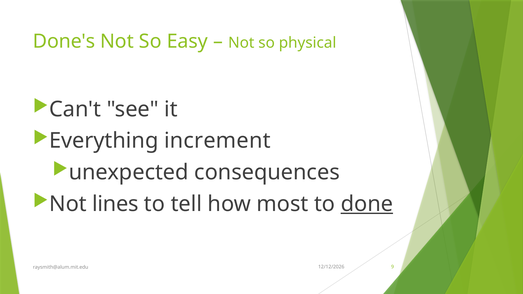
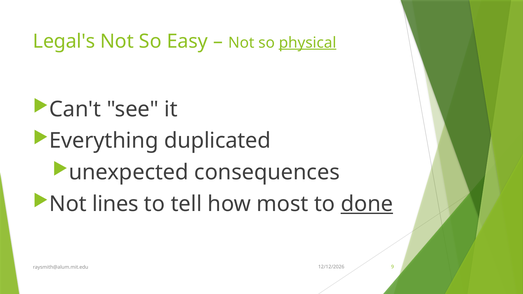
Done's: Done's -> Legal's
physical underline: none -> present
increment: increment -> duplicated
